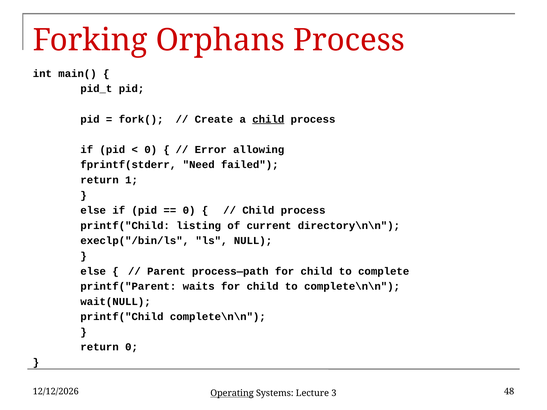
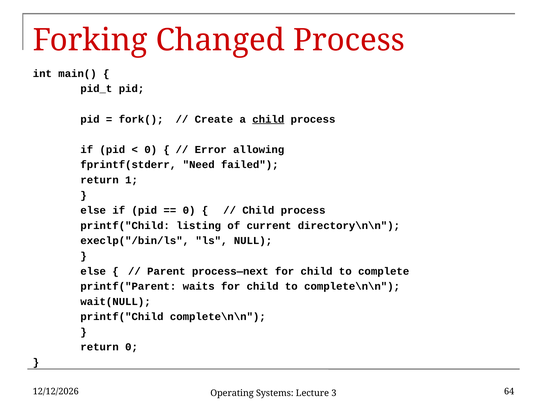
Orphans: Orphans -> Changed
process—path: process—path -> process—next
48: 48 -> 64
Operating underline: present -> none
